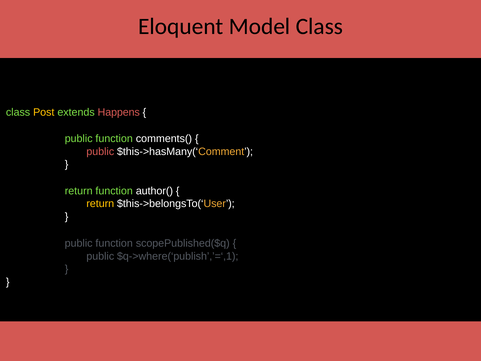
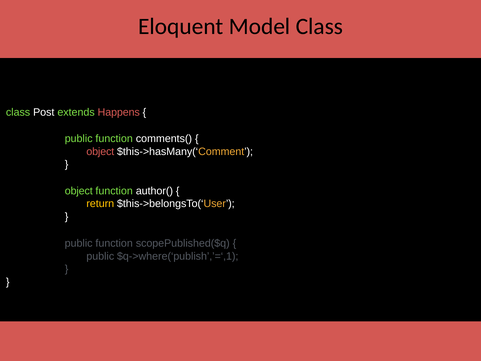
Post colour: yellow -> white
public at (100, 151): public -> object
return at (79, 191): return -> object
